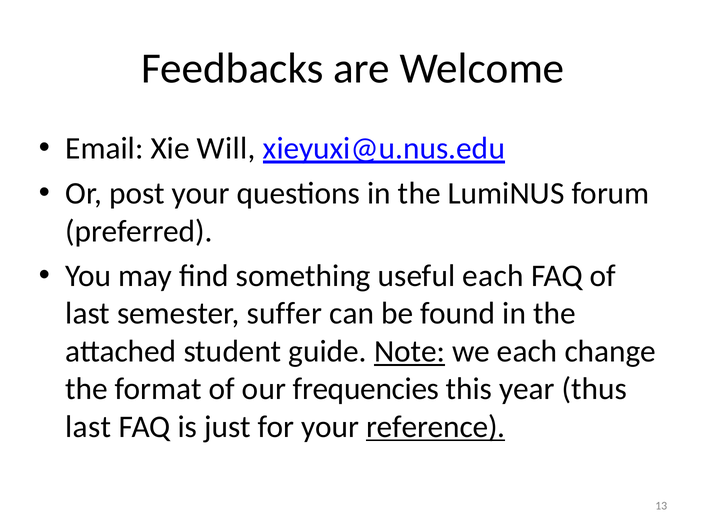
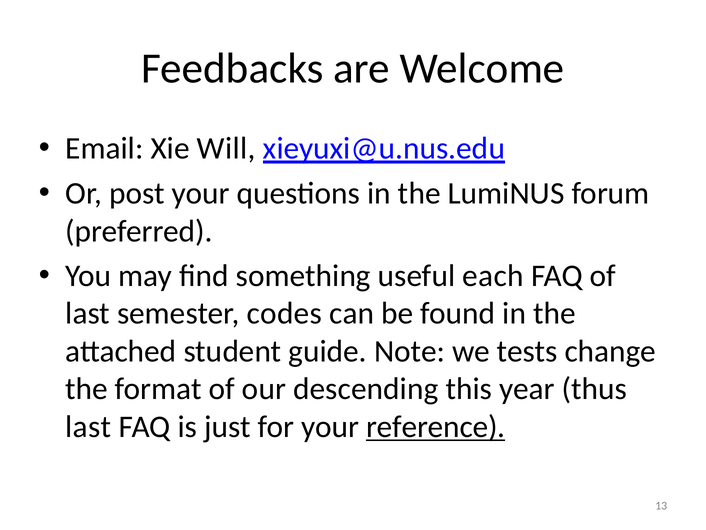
suffer: suffer -> codes
Note underline: present -> none
we each: each -> tests
frequencies: frequencies -> descending
